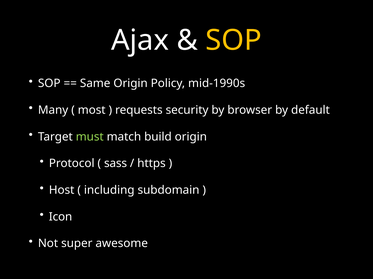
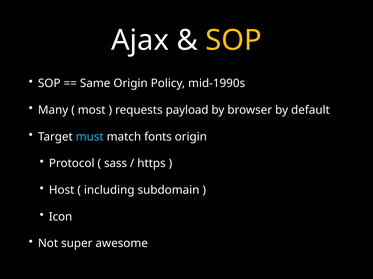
security: security -> payload
must colour: light green -> light blue
build: build -> fonts
